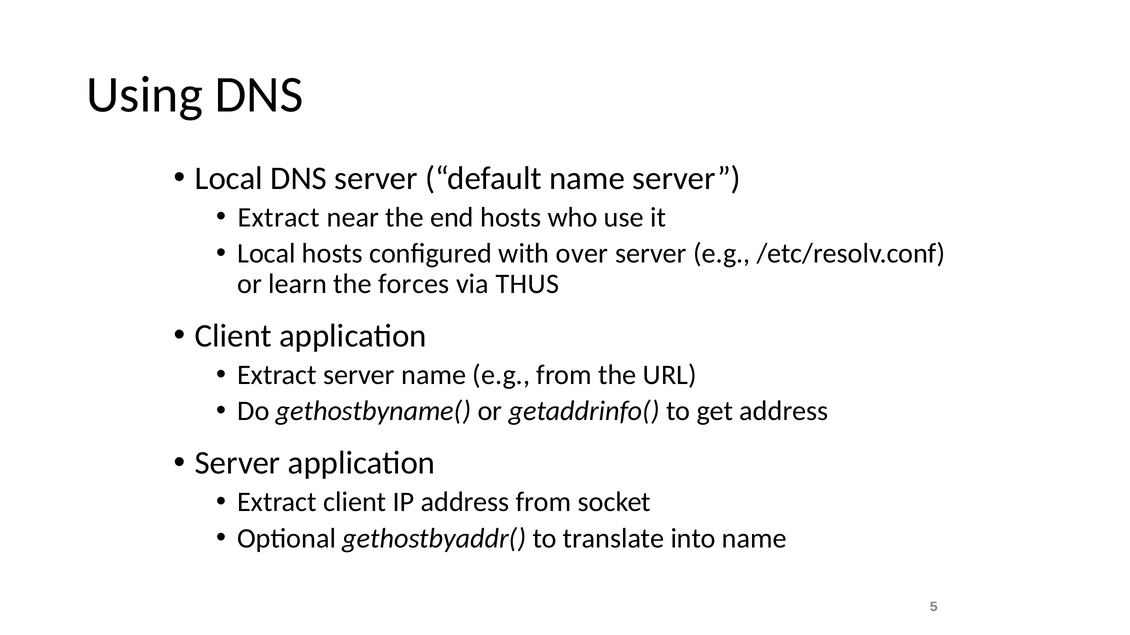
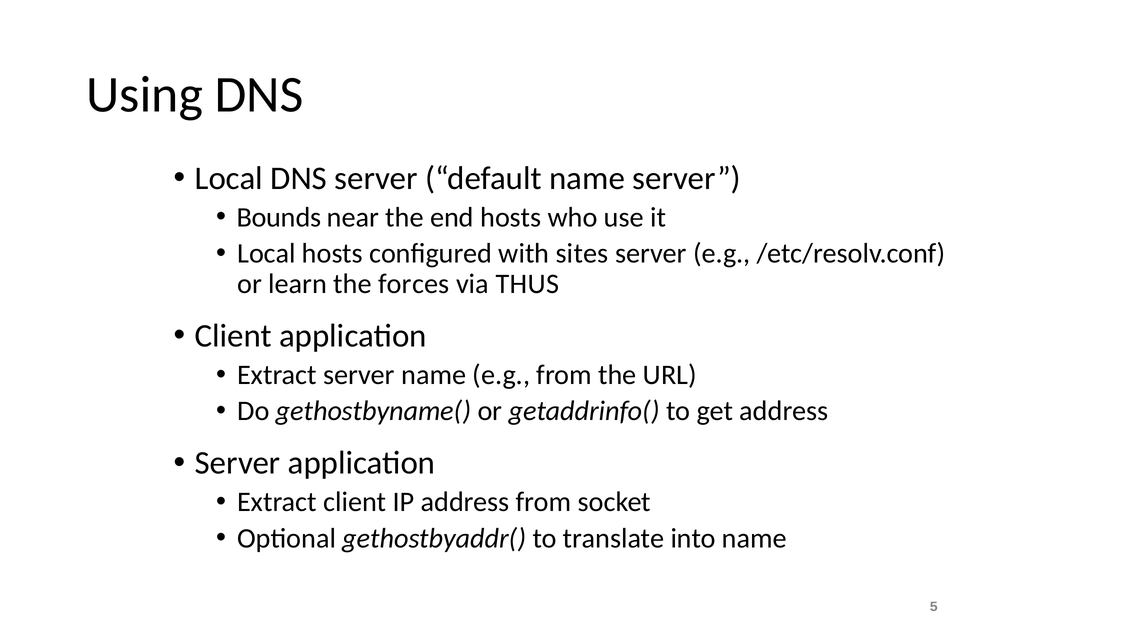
Extract at (279, 217): Extract -> Bounds
over: over -> sites
